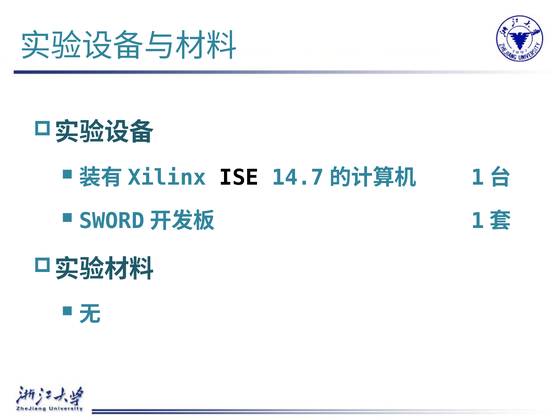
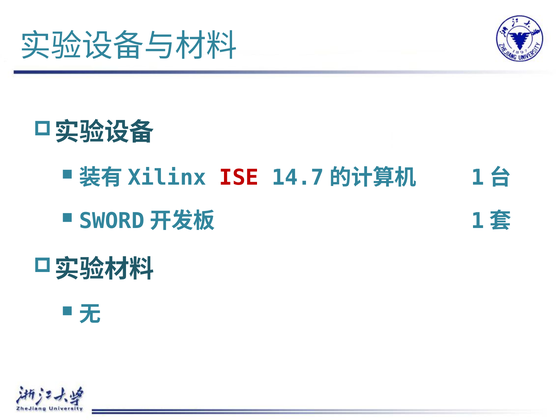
ISE colour: black -> red
